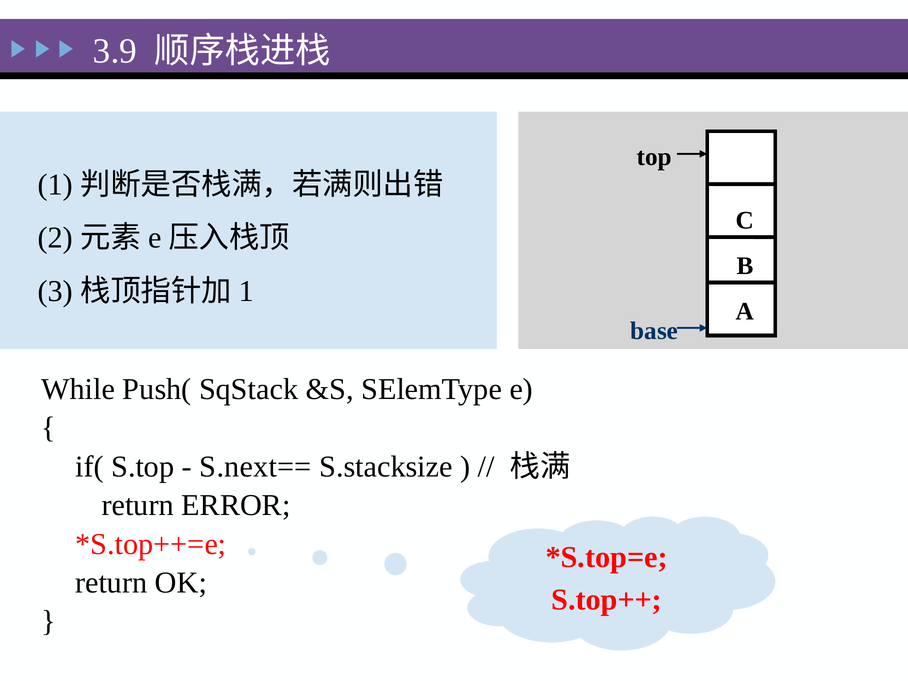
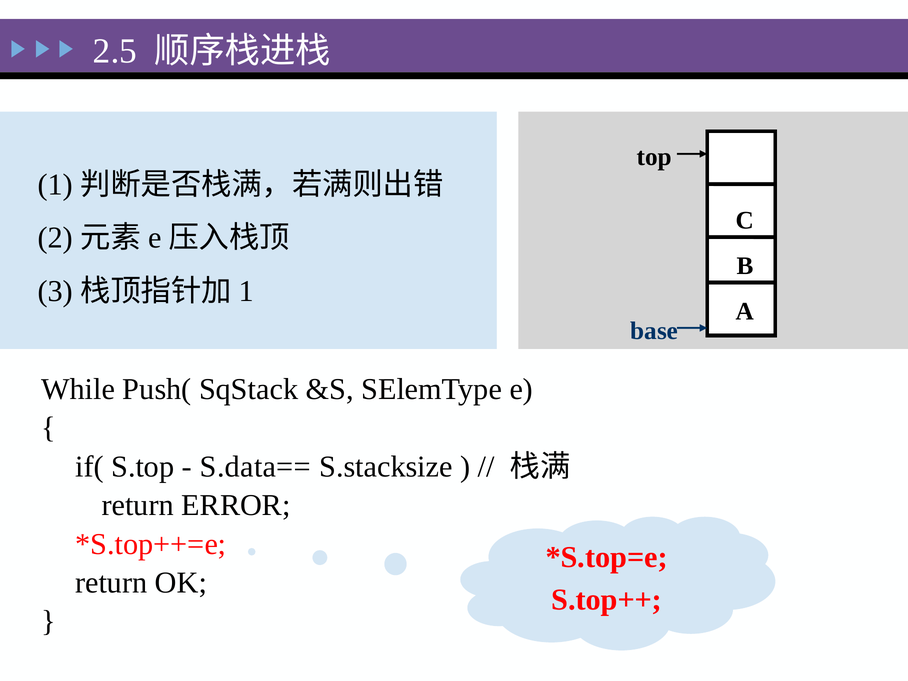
3.9: 3.9 -> 2.5
S.next==: S.next== -> S.data==
